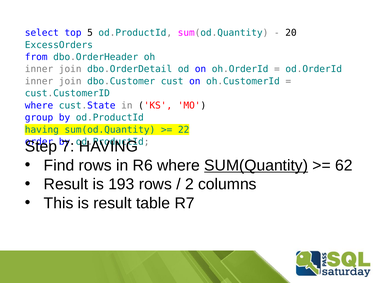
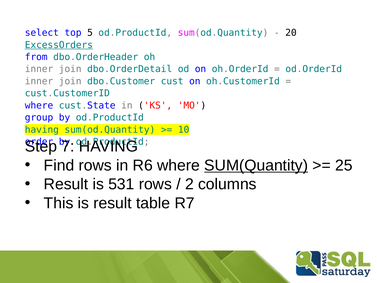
ExcessOrders underline: none -> present
22: 22 -> 10
62: 62 -> 25
193: 193 -> 531
